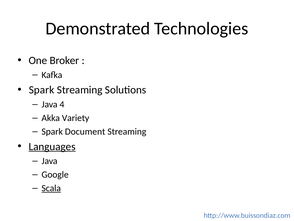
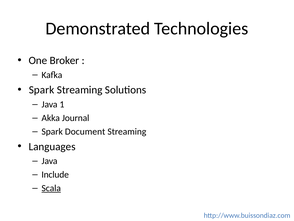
4: 4 -> 1
Variety: Variety -> Journal
Languages underline: present -> none
Google: Google -> Include
